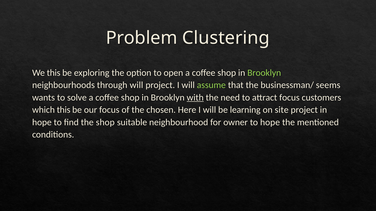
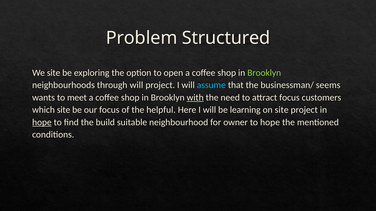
Clustering: Clustering -> Structured
We this: this -> site
assume colour: light green -> light blue
solve: solve -> meet
which this: this -> site
chosen: chosen -> helpful
hope at (42, 122) underline: none -> present
the shop: shop -> build
